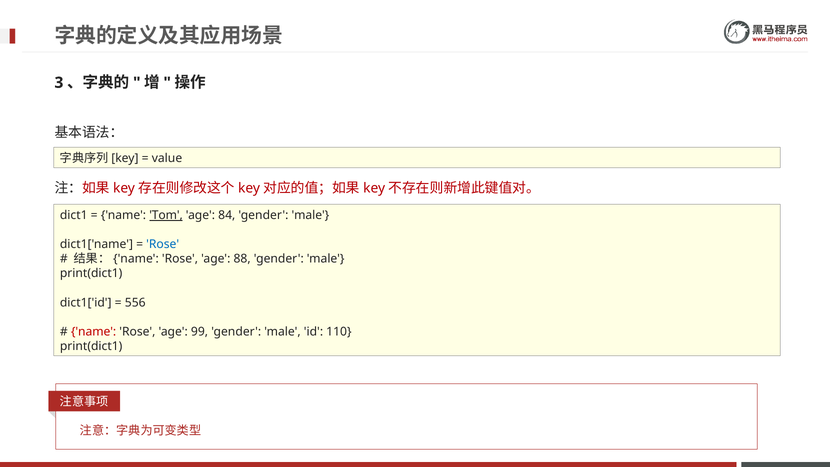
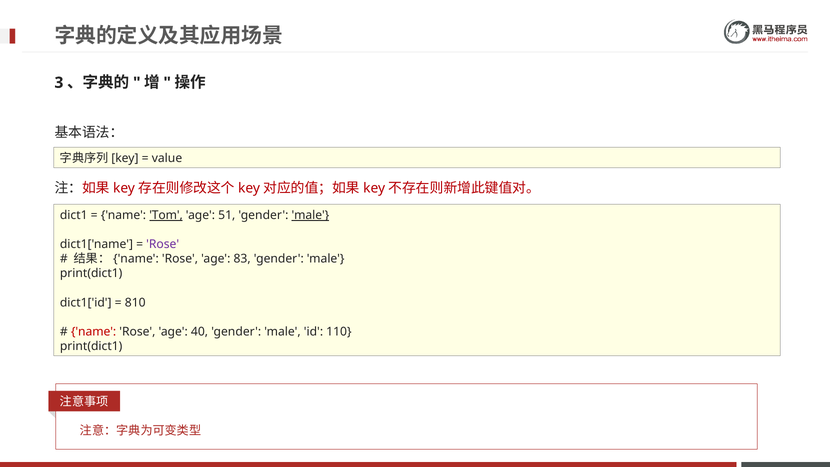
84: 84 -> 51
male at (310, 215) underline: none -> present
Rose at (163, 244) colour: blue -> purple
88: 88 -> 83
556: 556 -> 810
99: 99 -> 40
